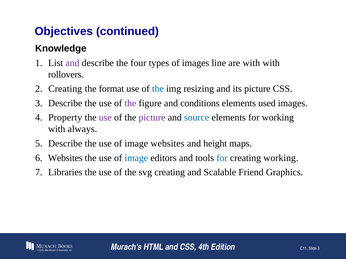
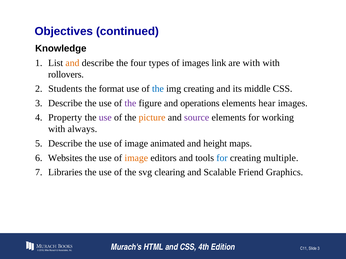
and at (72, 63) colour: purple -> orange
line: line -> link
Creating at (65, 89): Creating -> Students
img resizing: resizing -> creating
its picture: picture -> middle
conditions: conditions -> operations
used: used -> hear
picture at (152, 118) colour: purple -> orange
source colour: blue -> purple
image websites: websites -> animated
image at (136, 158) colour: blue -> orange
creating working: working -> multiple
svg creating: creating -> clearing
